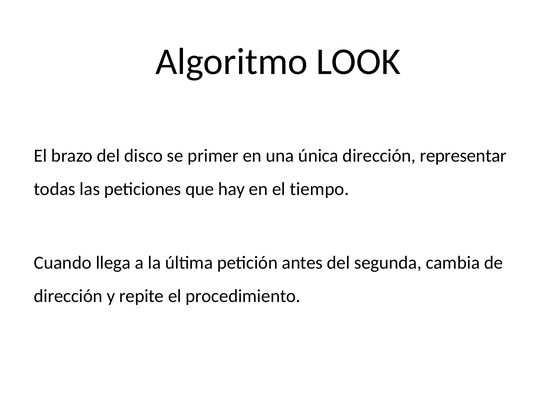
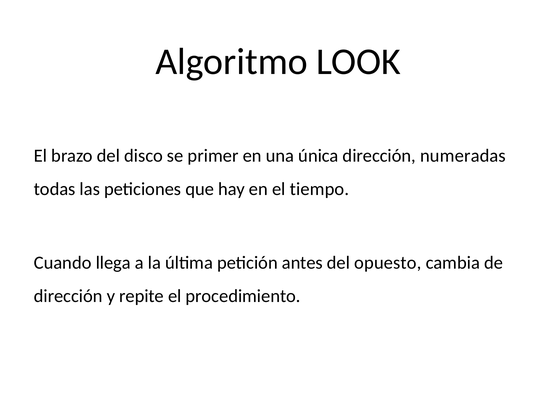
representar: representar -> numeradas
segunda: segunda -> opuesto
